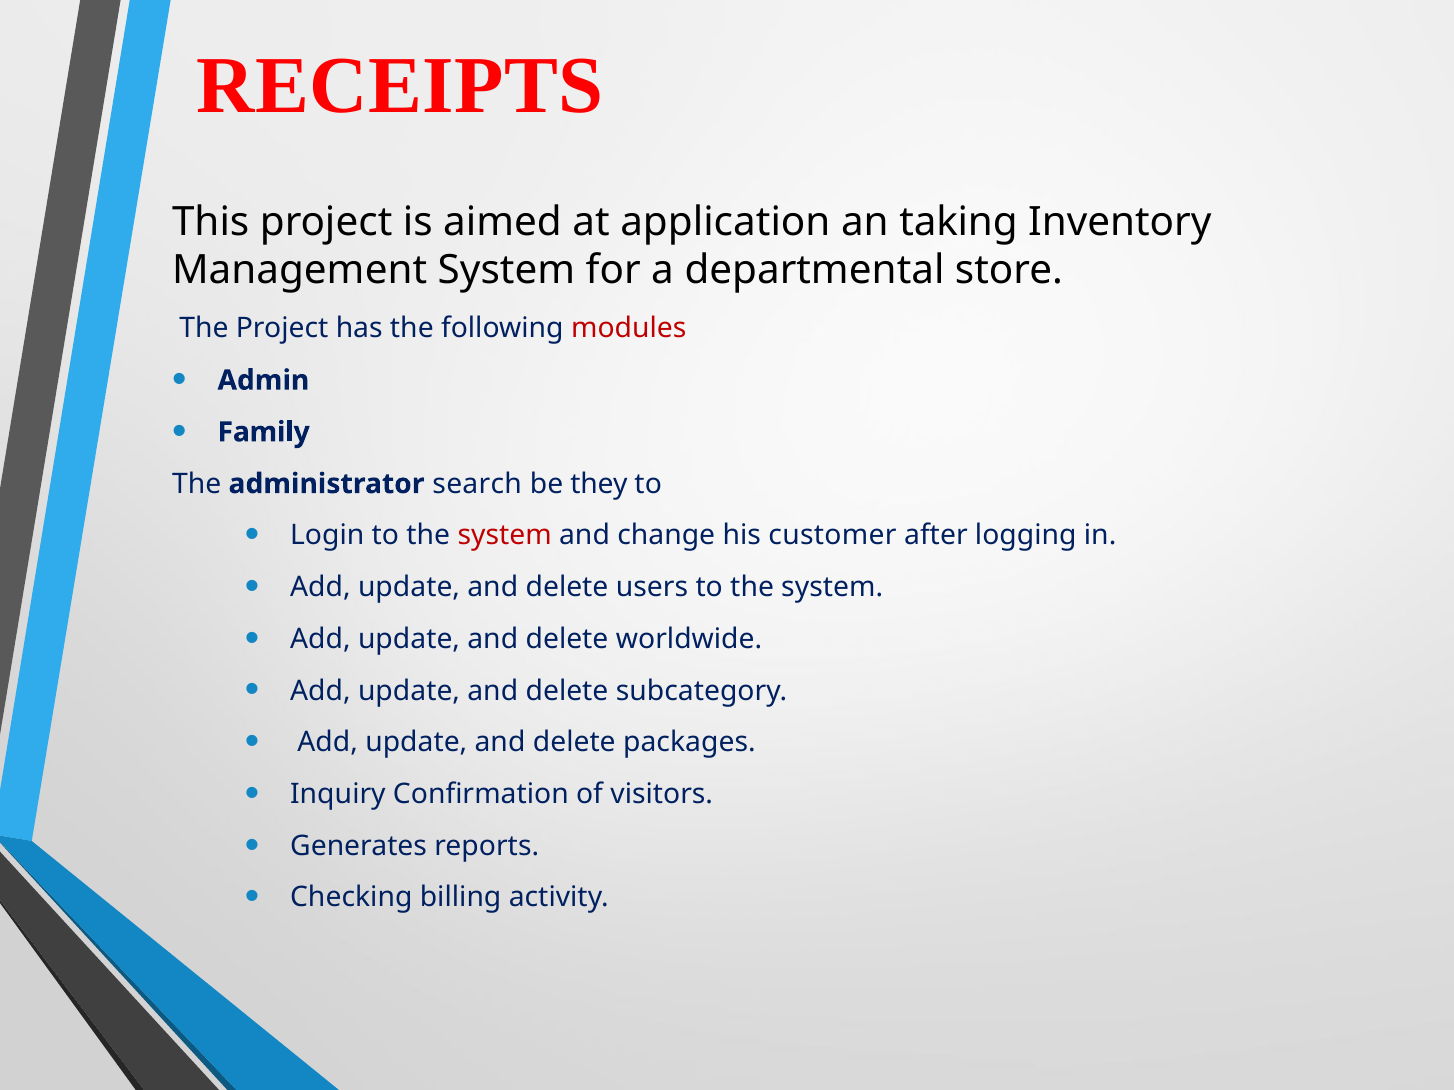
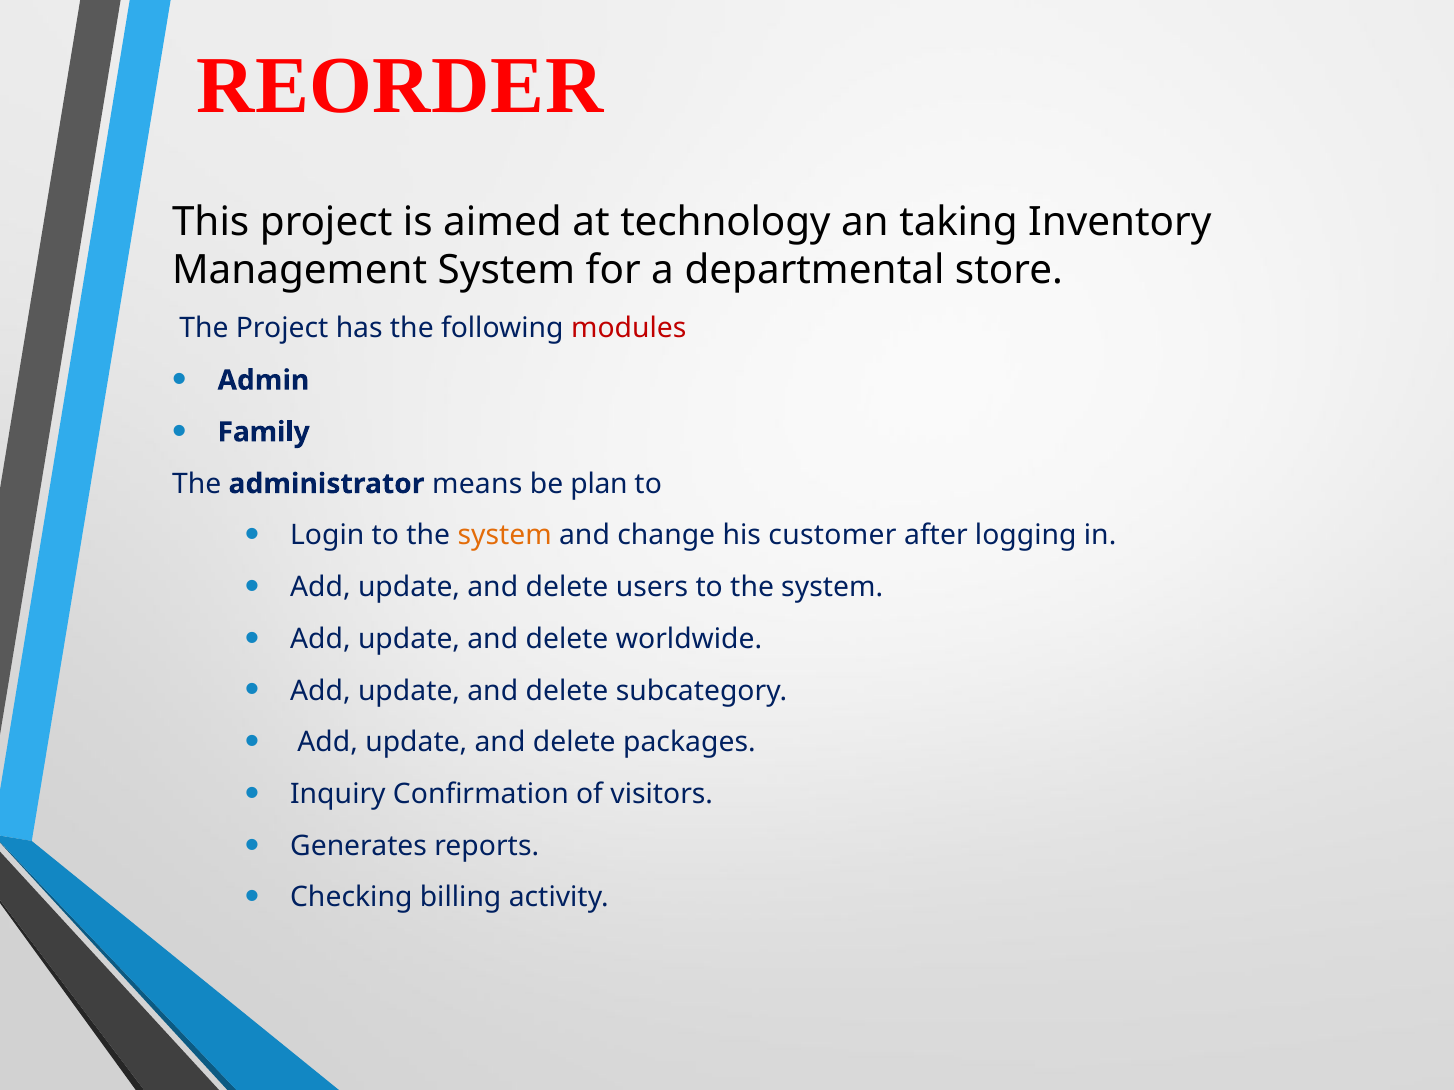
RECEIPTS: RECEIPTS -> REORDER
application: application -> technology
search: search -> means
they: they -> plan
system at (505, 536) colour: red -> orange
